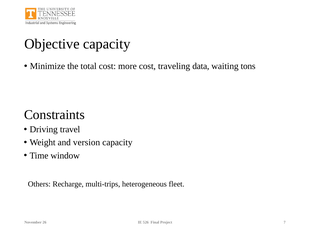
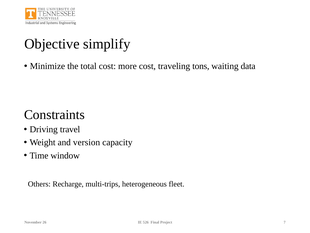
Objective capacity: capacity -> simplify
data: data -> tons
tons: tons -> data
